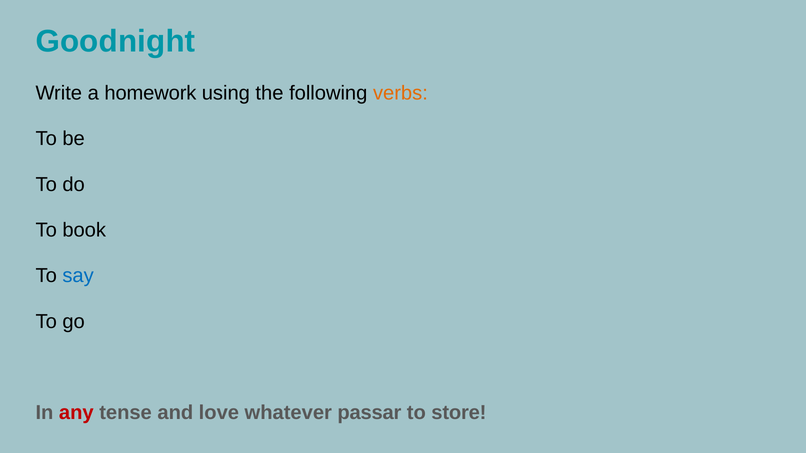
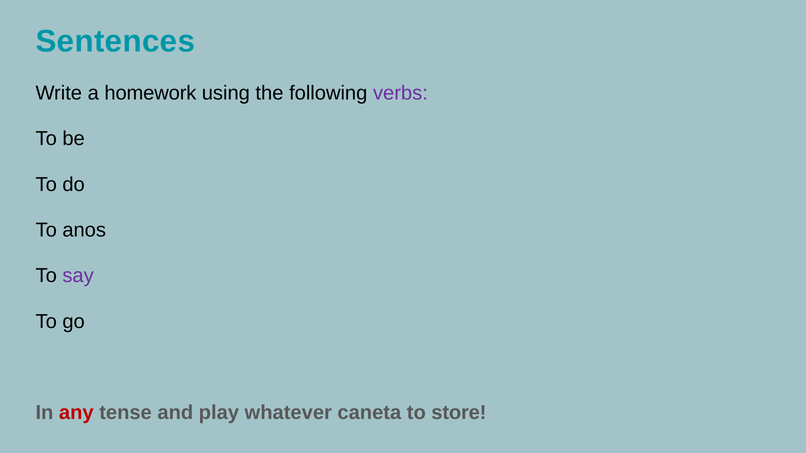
Goodnight: Goodnight -> Sentences
verbs colour: orange -> purple
book: book -> anos
say colour: blue -> purple
love: love -> play
passar: passar -> caneta
